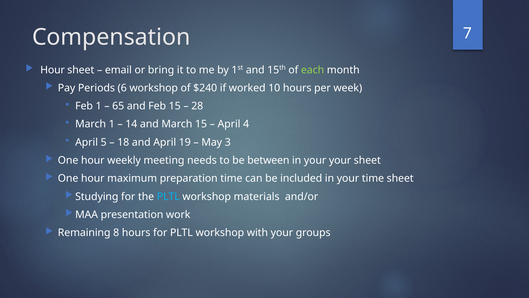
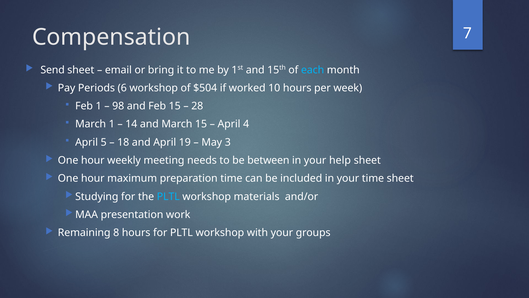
Hour at (53, 70): Hour -> Send
each colour: light green -> light blue
$240: $240 -> $504
65: 65 -> 98
your your: your -> help
